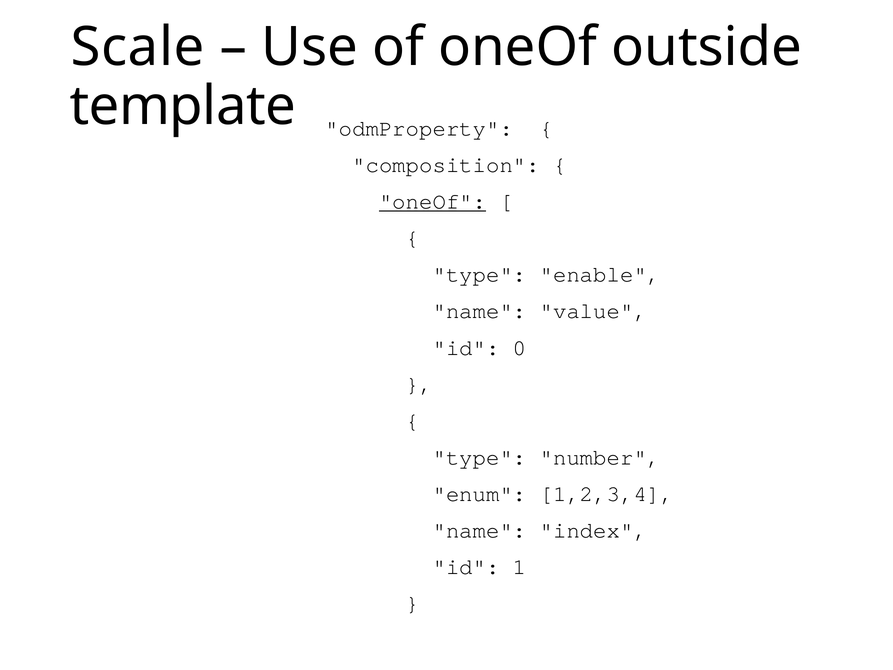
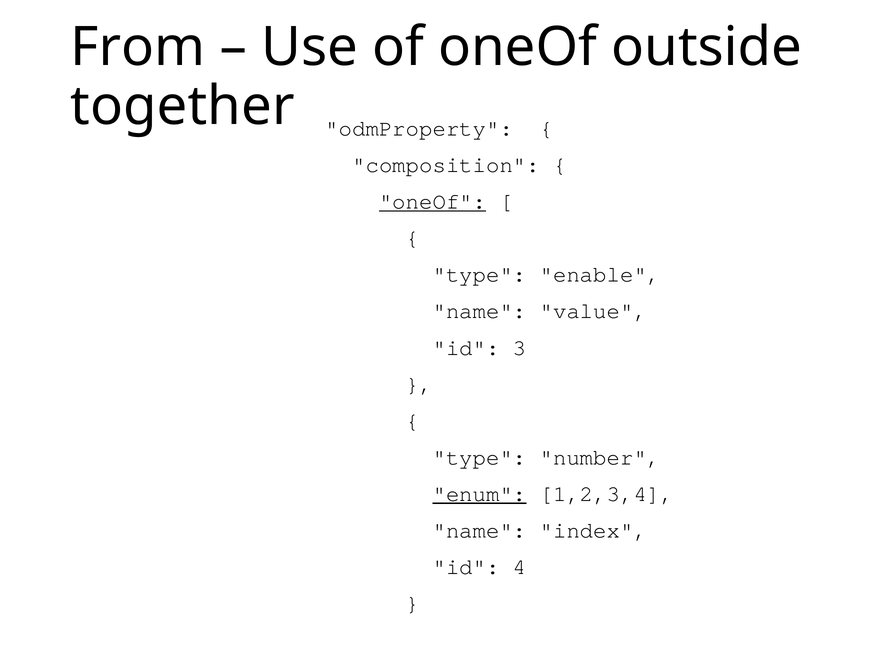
Scale: Scale -> From
template: template -> together
0: 0 -> 3
enum underline: none -> present
1: 1 -> 4
